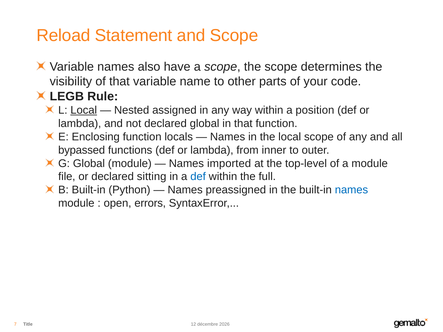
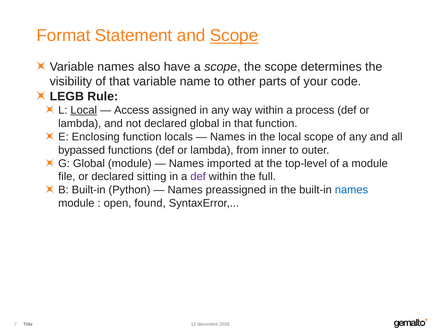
Reload: Reload -> Format
Scope at (234, 36) underline: none -> present
Nested: Nested -> Access
position: position -> process
def at (198, 177) colour: blue -> purple
errors: errors -> found
